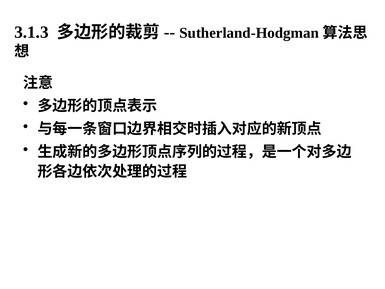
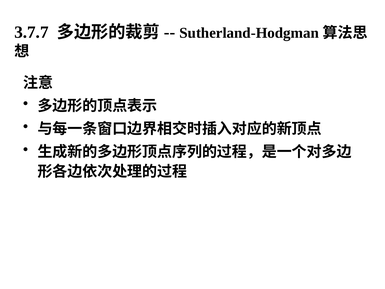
3.1.3: 3.1.3 -> 3.7.7
